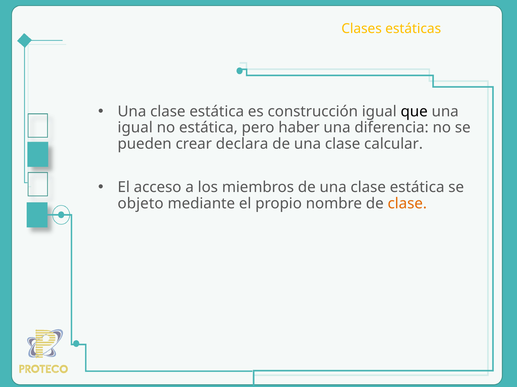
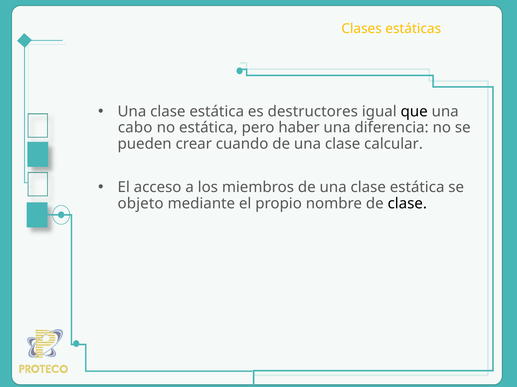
construcción: construcción -> destructores
igual at (135, 128): igual -> cabo
declara: declara -> cuando
clase at (407, 204) colour: orange -> black
